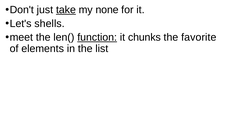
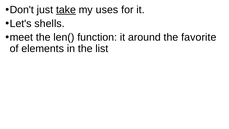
none: none -> uses
function underline: present -> none
chunks: chunks -> around
